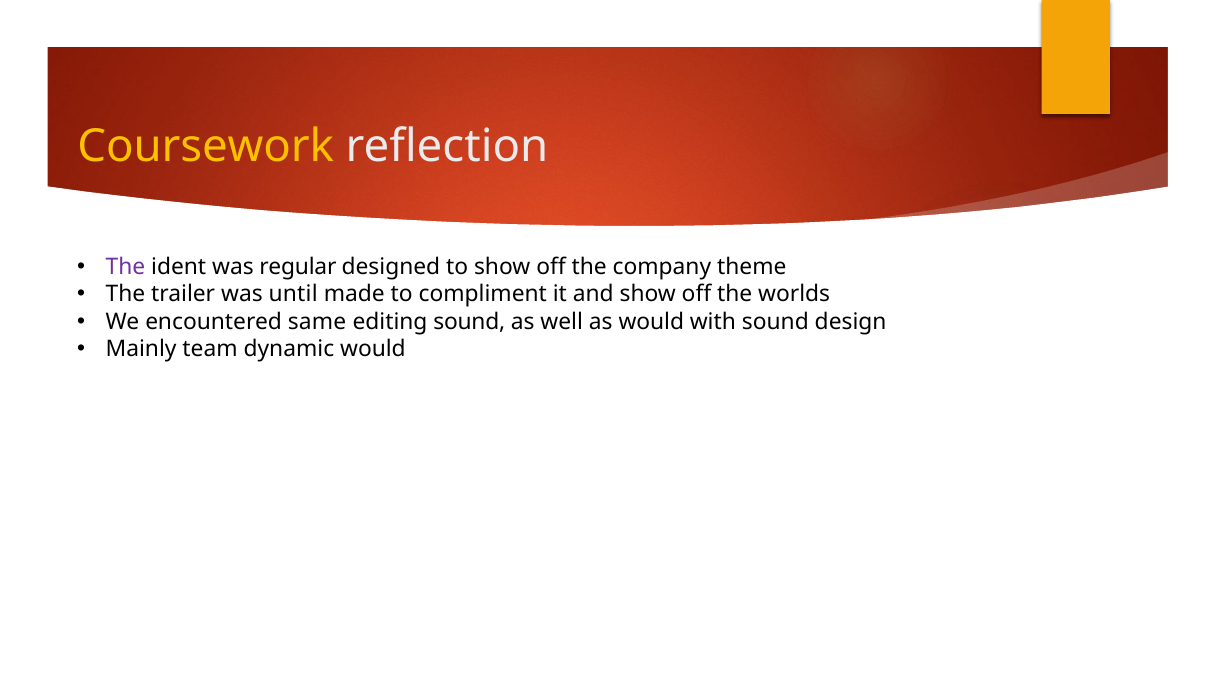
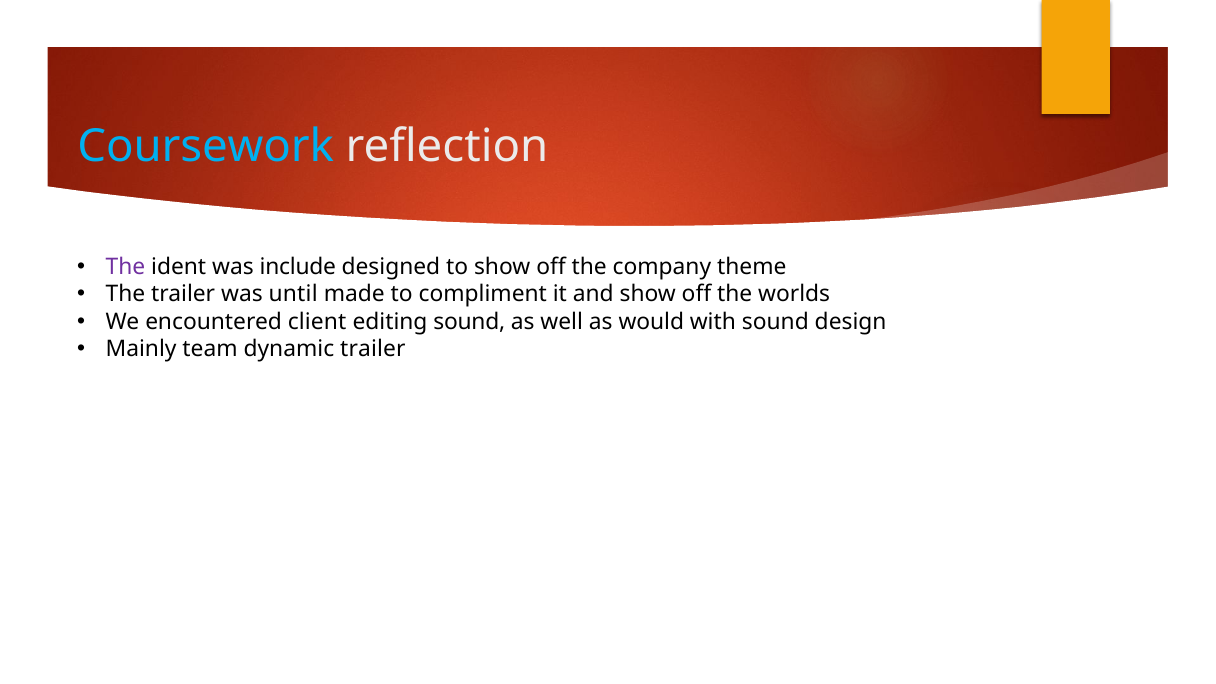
Coursework colour: yellow -> light blue
regular: regular -> include
same: same -> client
dynamic would: would -> trailer
